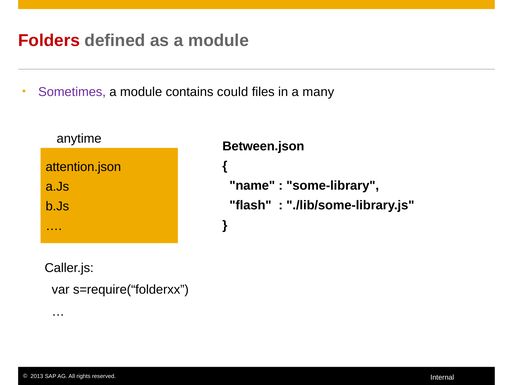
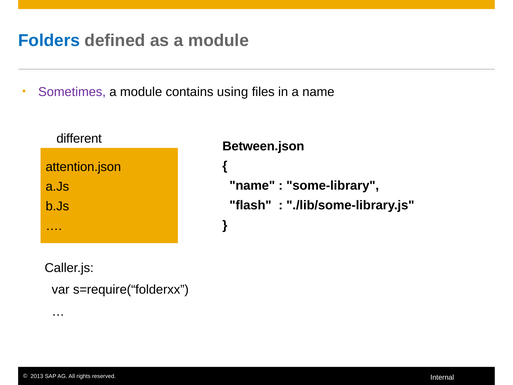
Folders colour: red -> blue
could: could -> using
a many: many -> name
anytime: anytime -> different
